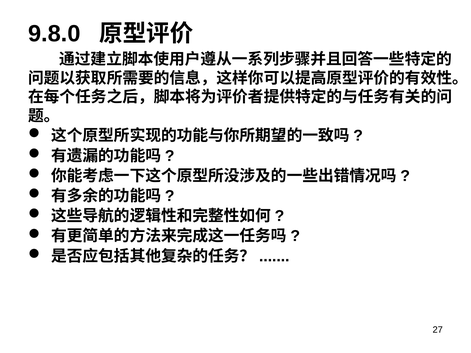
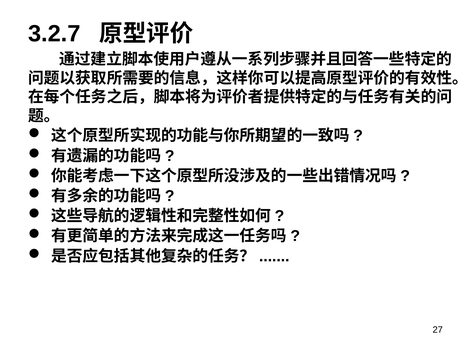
9.8.0: 9.8.0 -> 3.2.7
